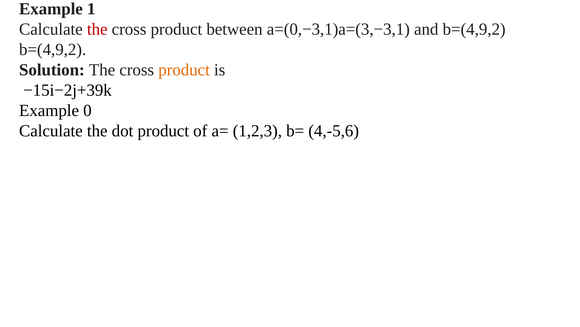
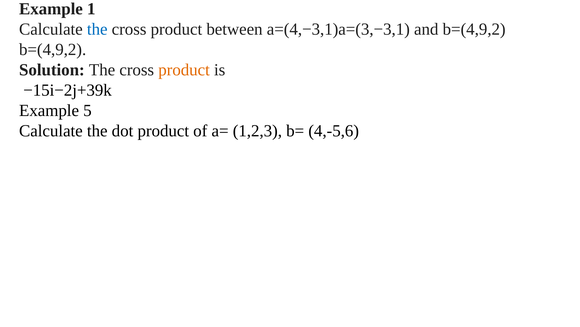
the at (97, 29) colour: red -> blue
a=(0,−3,1)a=(3,−3,1: a=(0,−3,1)a=(3,−3,1 -> a=(4,−3,1)a=(3,−3,1
0: 0 -> 5
